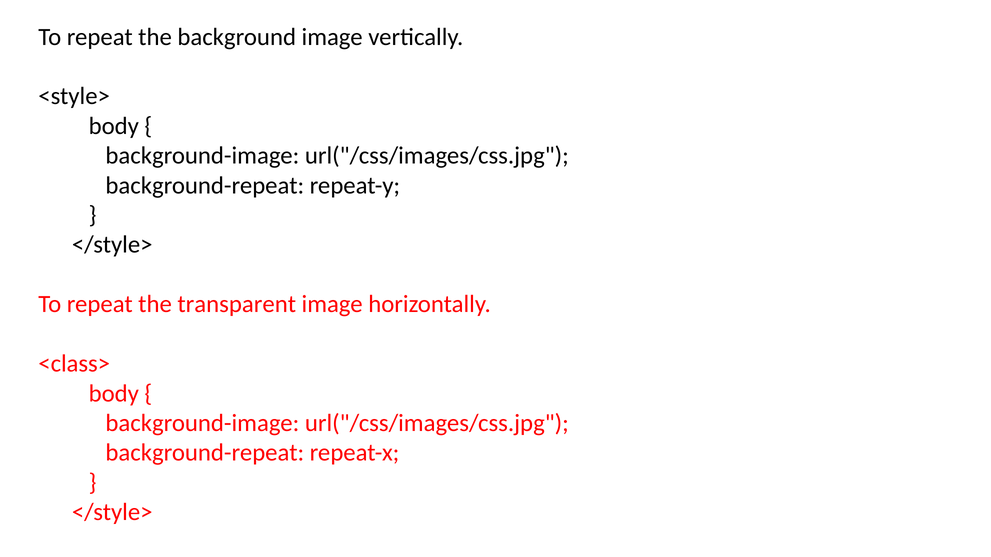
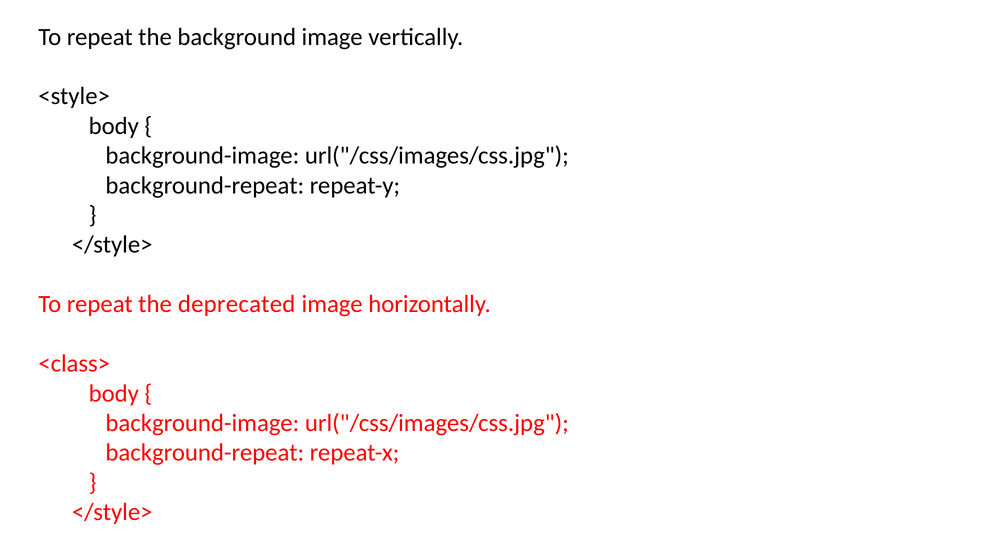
transparent: transparent -> deprecated
